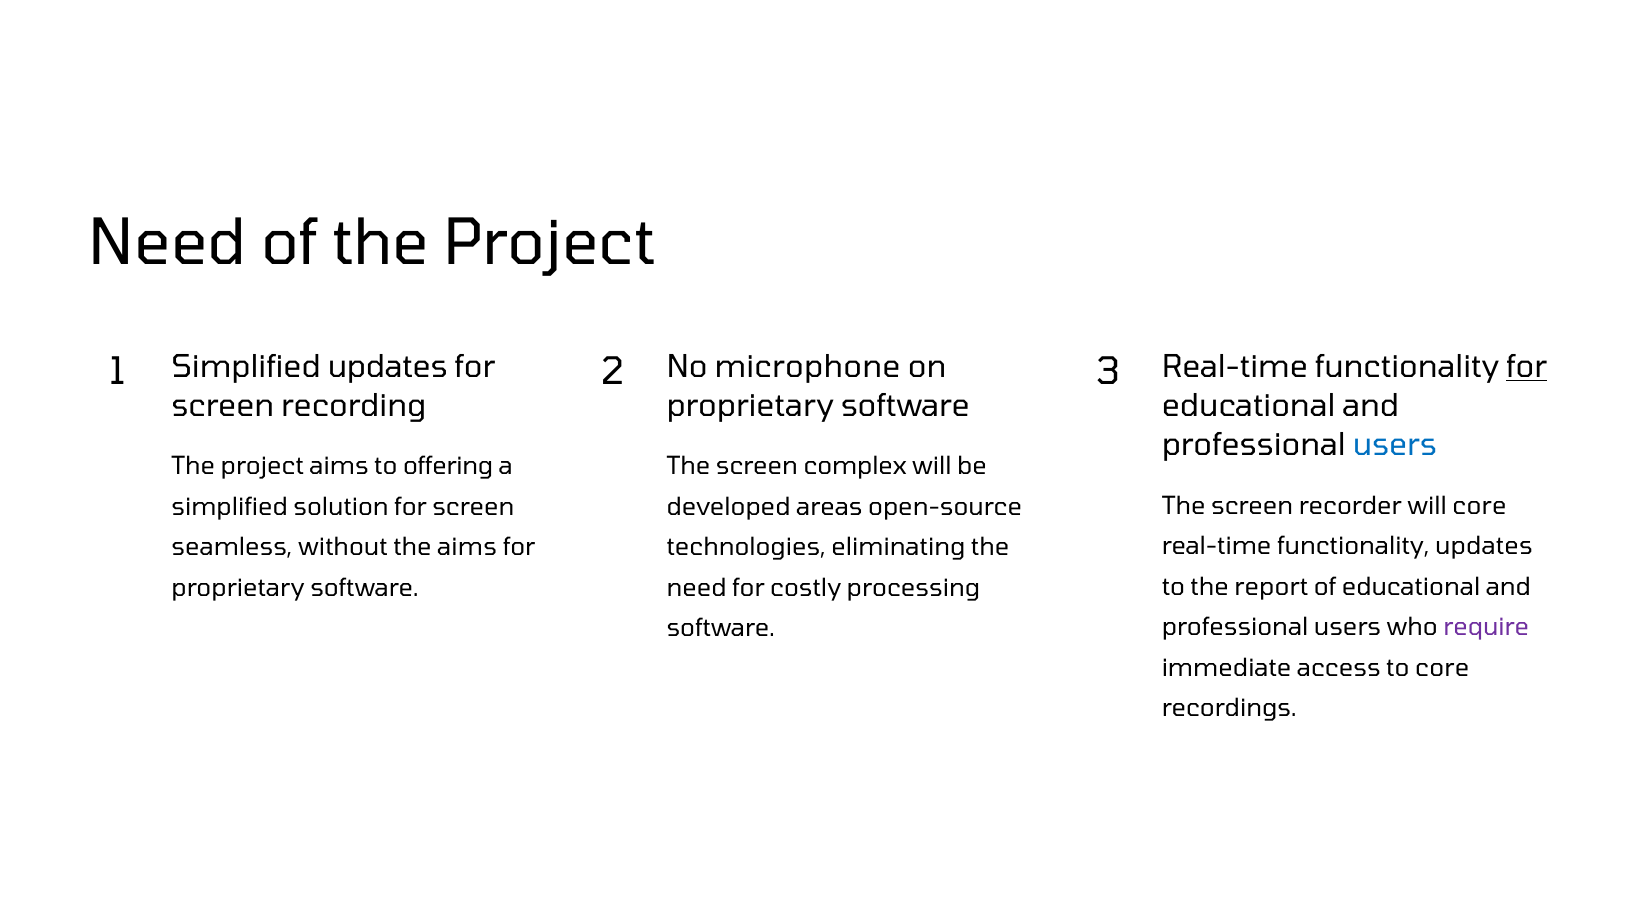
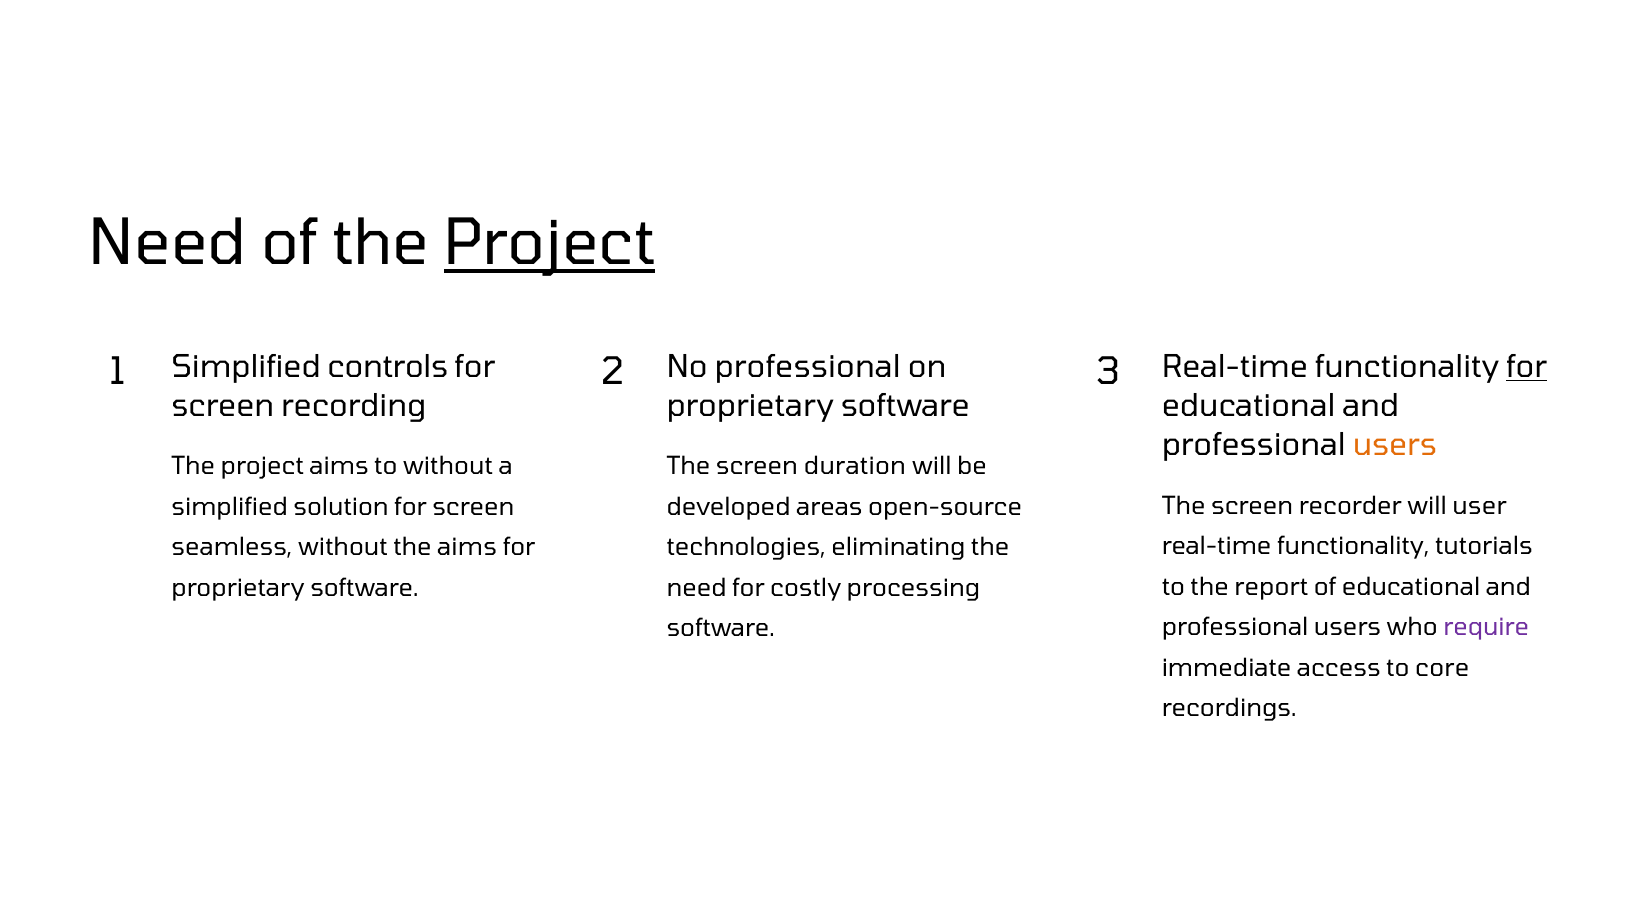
Project at (550, 244) underline: none -> present
Simplified updates: updates -> controls
No microphone: microphone -> professional
users at (1395, 445) colour: blue -> orange
to offering: offering -> without
complex: complex -> duration
will core: core -> user
functionality updates: updates -> tutorials
